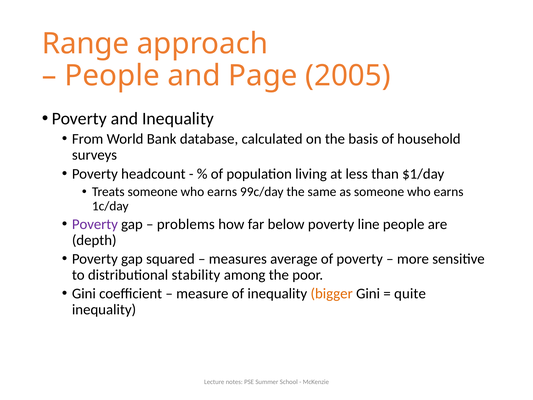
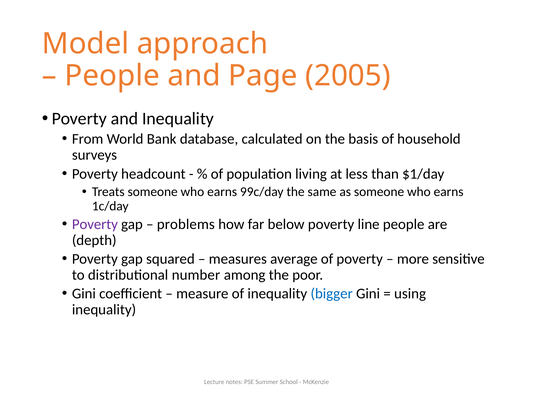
Range: Range -> Model
stability: stability -> number
bigger colour: orange -> blue
quite: quite -> using
